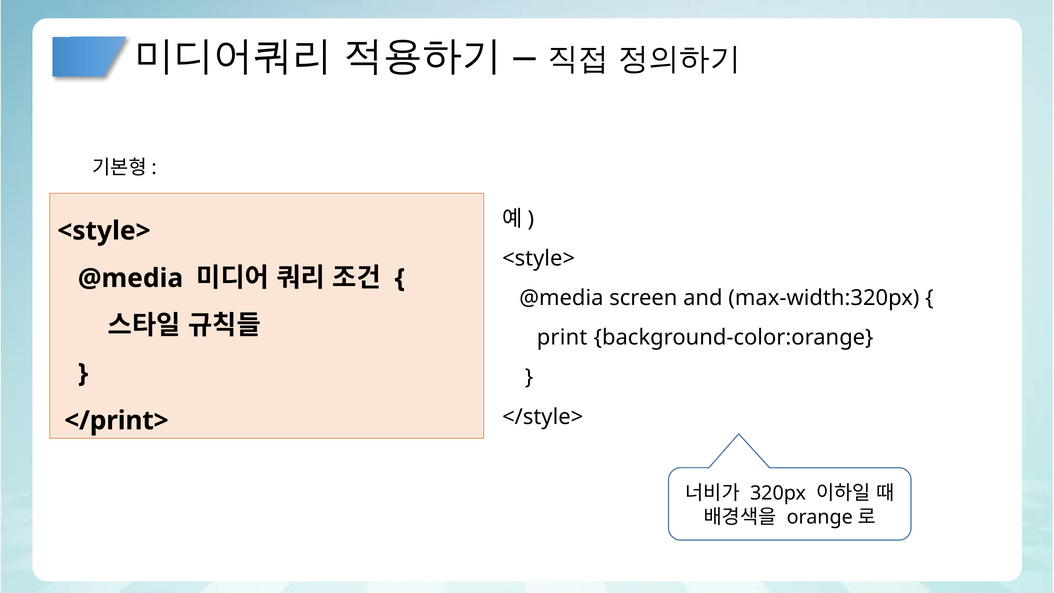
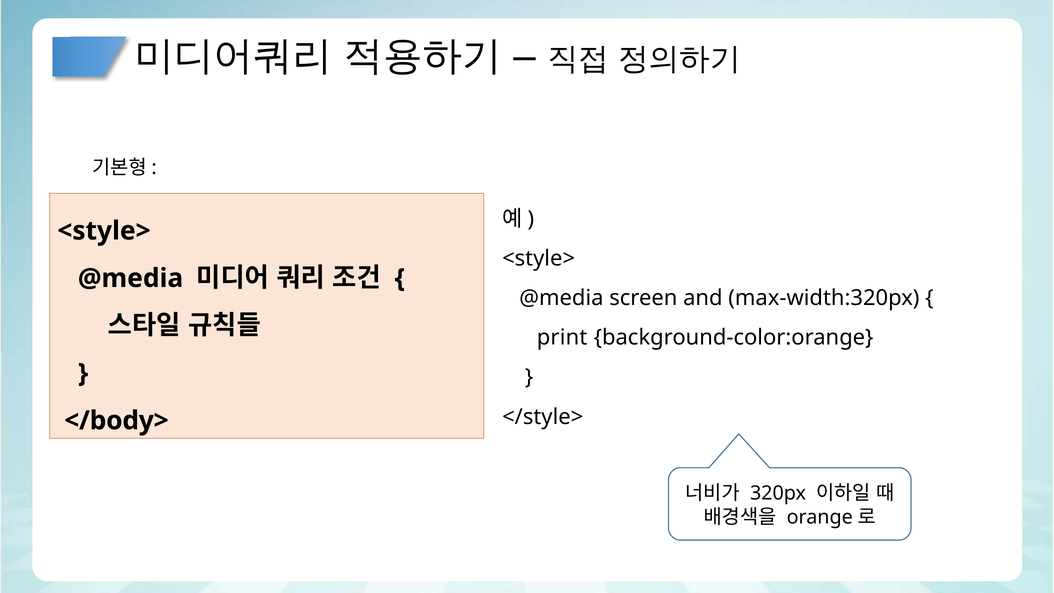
</print>: </print> -> </body>
